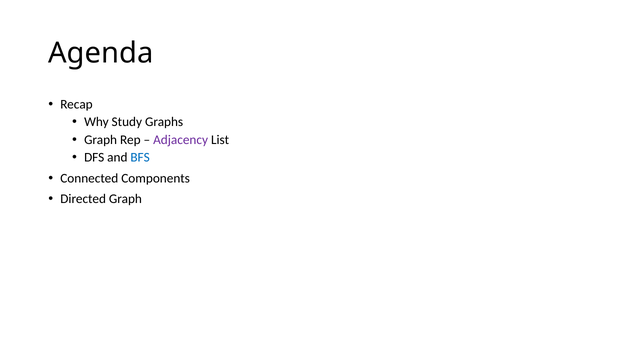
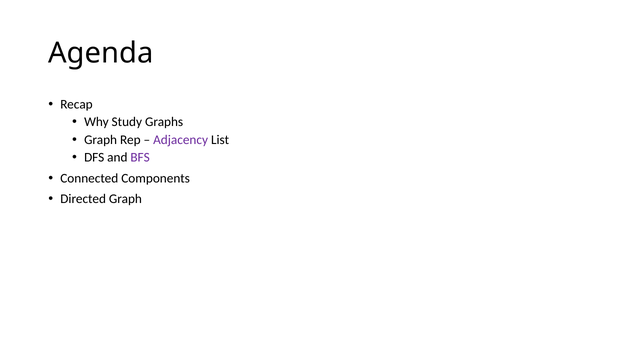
BFS colour: blue -> purple
